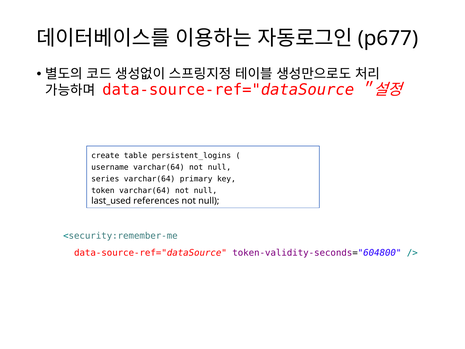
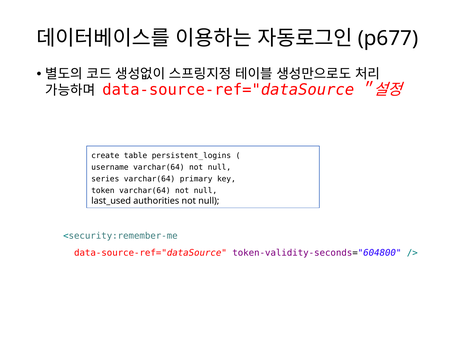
references: references -> authorities
